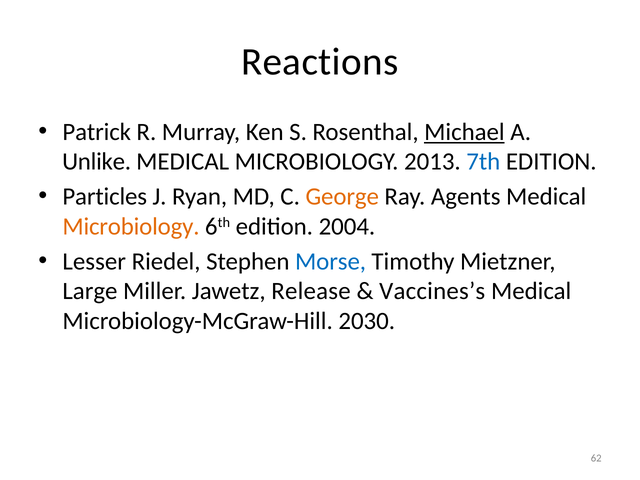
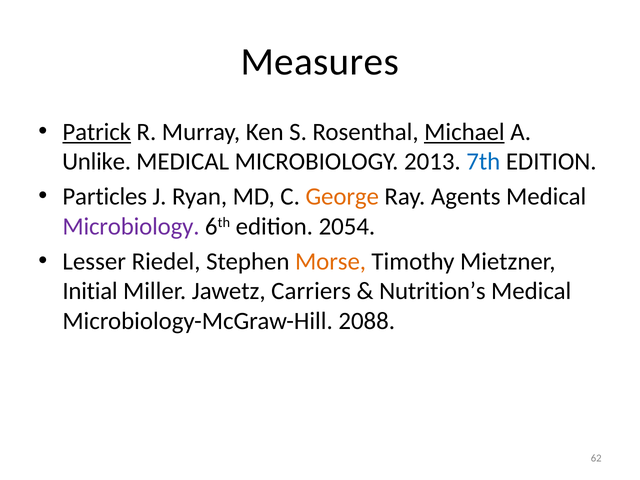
Reactions: Reactions -> Measures
Patrick underline: none -> present
Microbiology at (131, 227) colour: orange -> purple
2004: 2004 -> 2054
Morse colour: blue -> orange
Large: Large -> Initial
Release: Release -> Carriers
Vaccines’s: Vaccines’s -> Nutrition’s
2030: 2030 -> 2088
